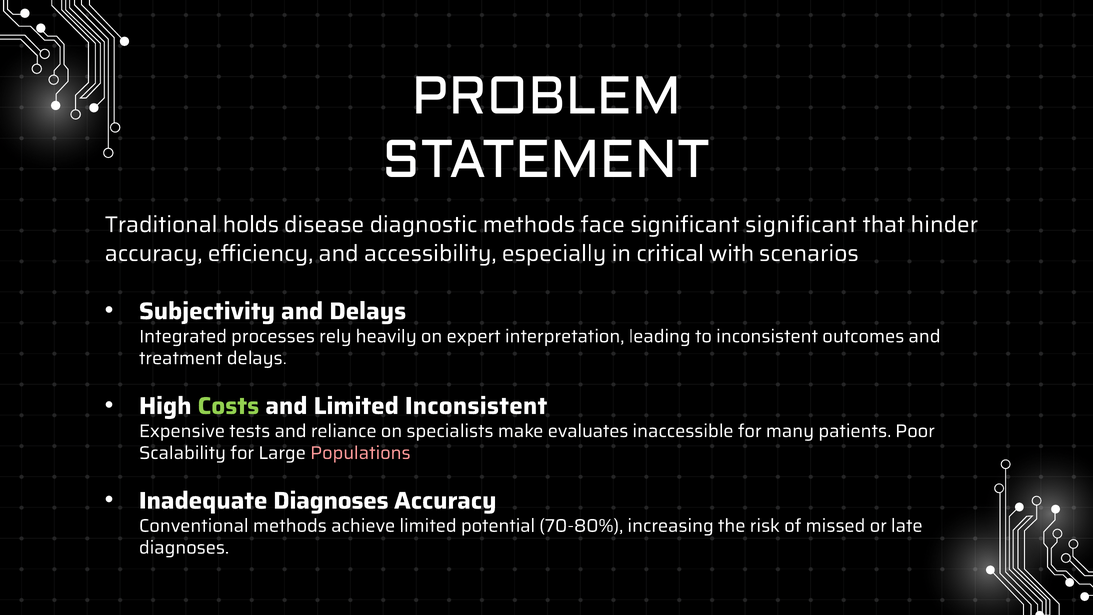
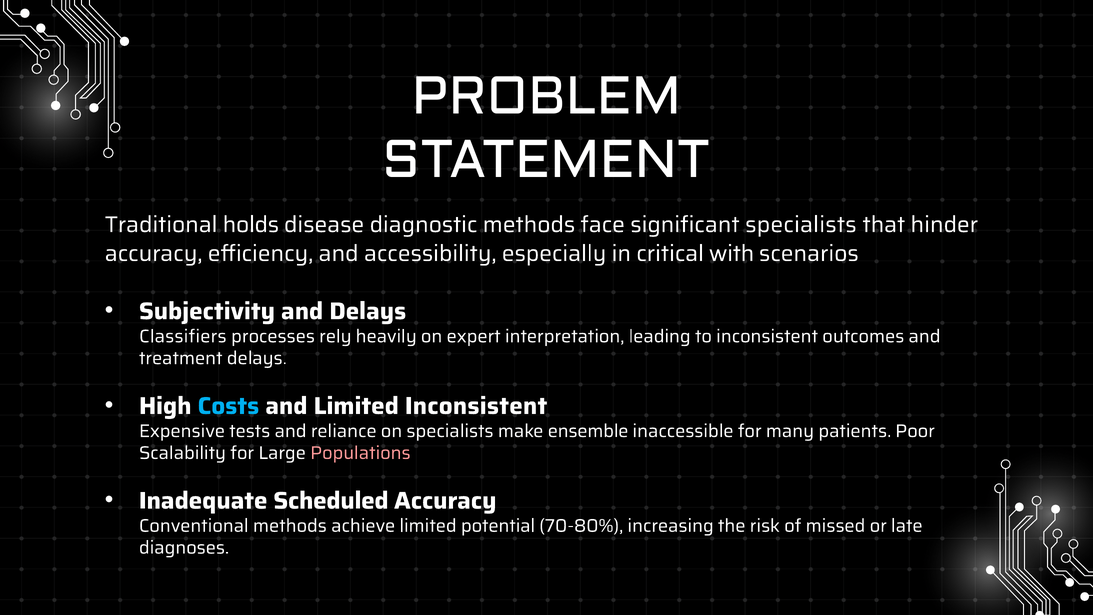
significant significant: significant -> specialists
Integrated: Integrated -> Classifiers
Costs colour: light green -> light blue
evaluates: evaluates -> ensemble
Inadequate Diagnoses: Diagnoses -> Scheduled
